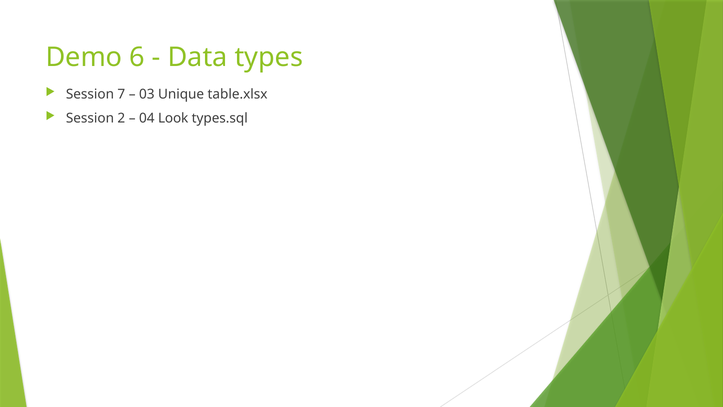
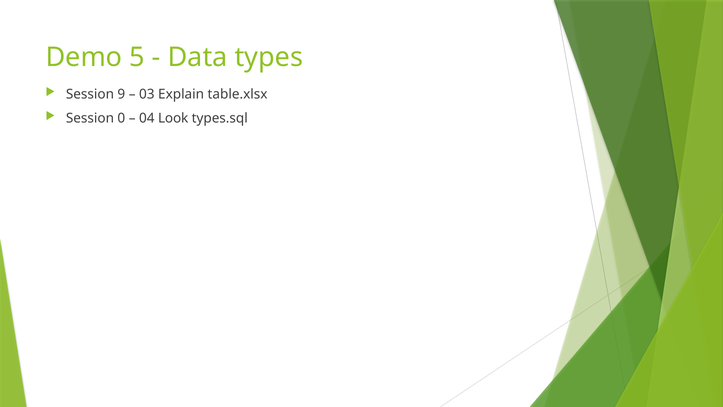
6: 6 -> 5
7: 7 -> 9
Unique: Unique -> Explain
2: 2 -> 0
